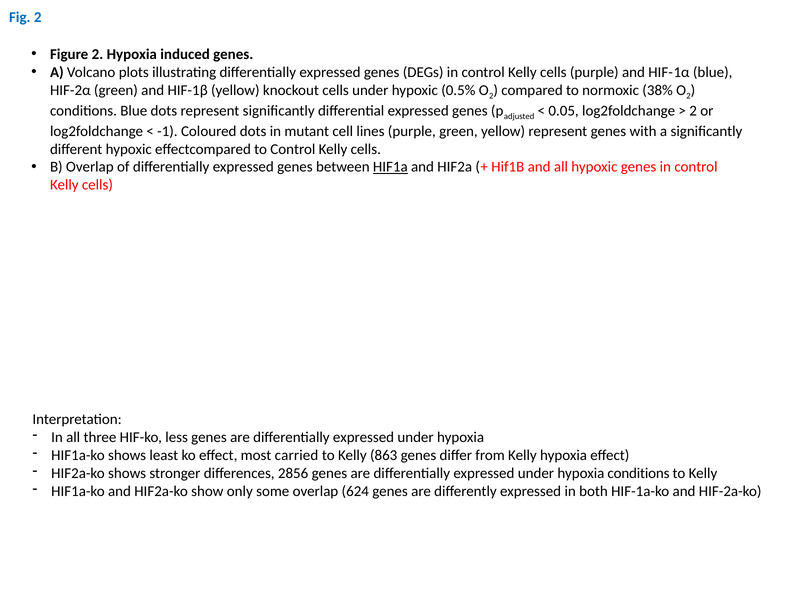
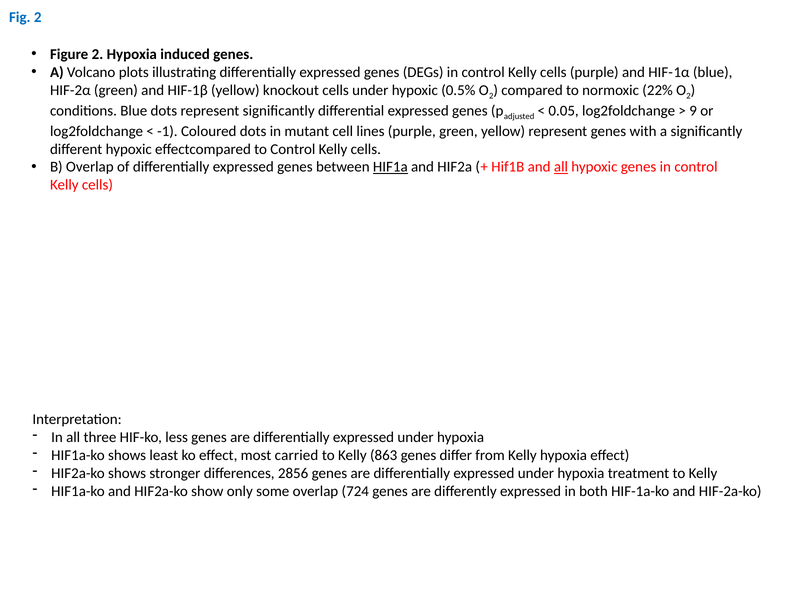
38%: 38% -> 22%
2 at (693, 111): 2 -> 9
all at (561, 167) underline: none -> present
hypoxia conditions: conditions -> treatment
624: 624 -> 724
